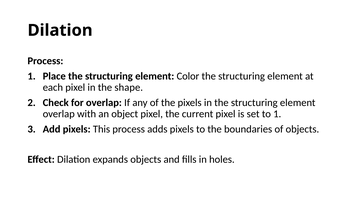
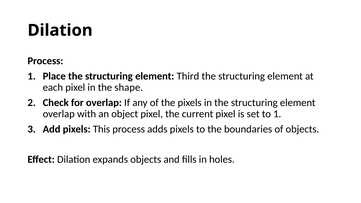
Color: Color -> Third
